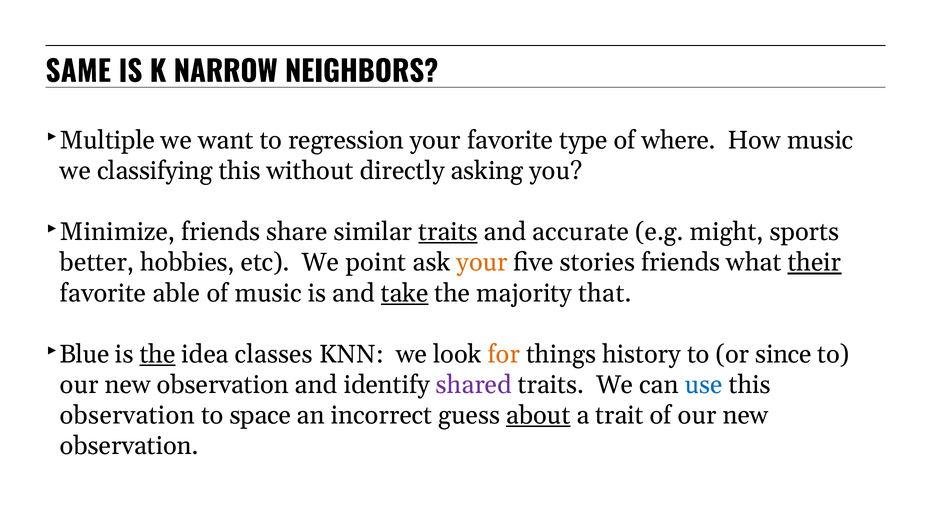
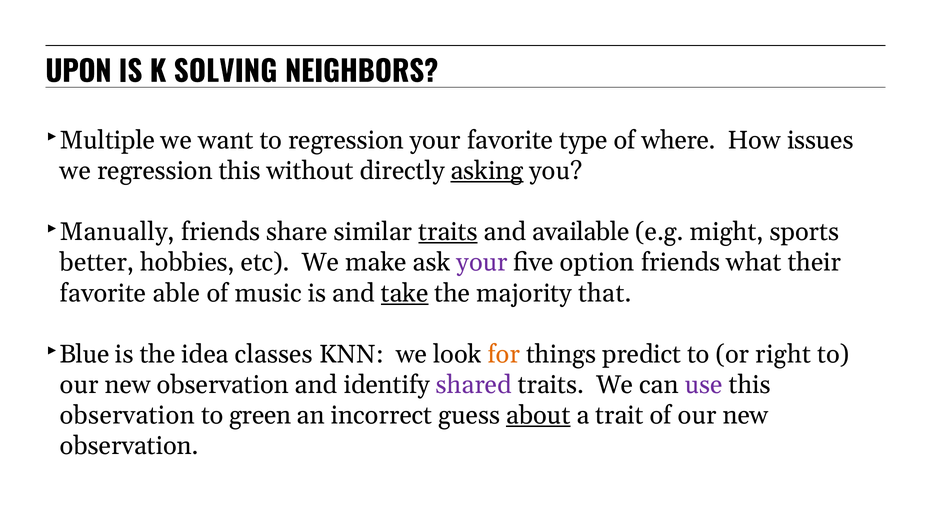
SAME: SAME -> UPON
NARROW: NARROW -> SOLVING
How music: music -> issues
we classifying: classifying -> regression
asking underline: none -> present
Minimize: Minimize -> Manually
accurate: accurate -> available
point: point -> make
your at (482, 262) colour: orange -> purple
stories: stories -> option
their underline: present -> none
the at (158, 354) underline: present -> none
history: history -> predict
since: since -> right
use colour: blue -> purple
space: space -> green
